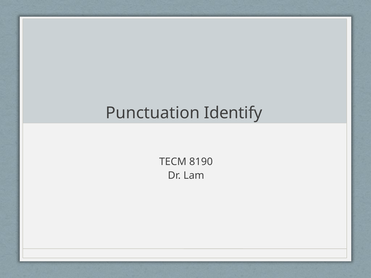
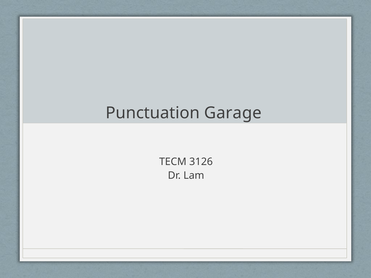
Identify: Identify -> Garage
8190: 8190 -> 3126
